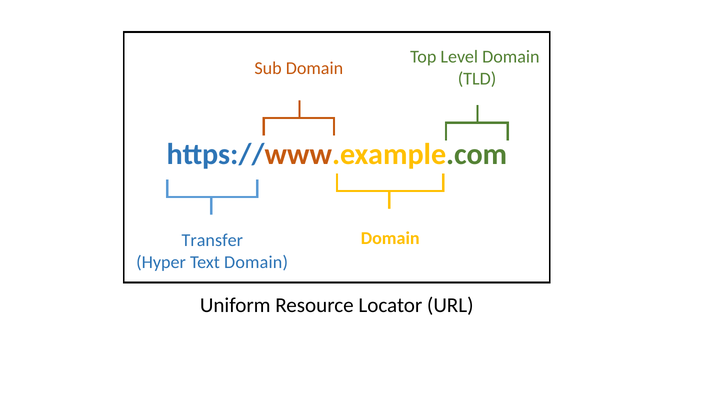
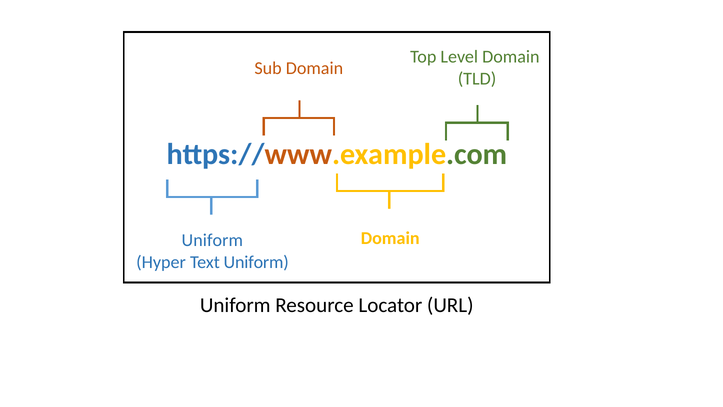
Transfer at (212, 240): Transfer -> Uniform
Text Domain: Domain -> Uniform
